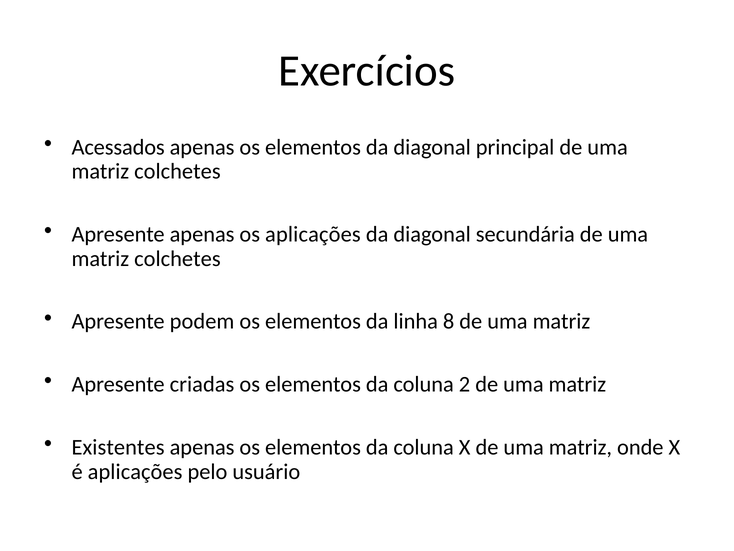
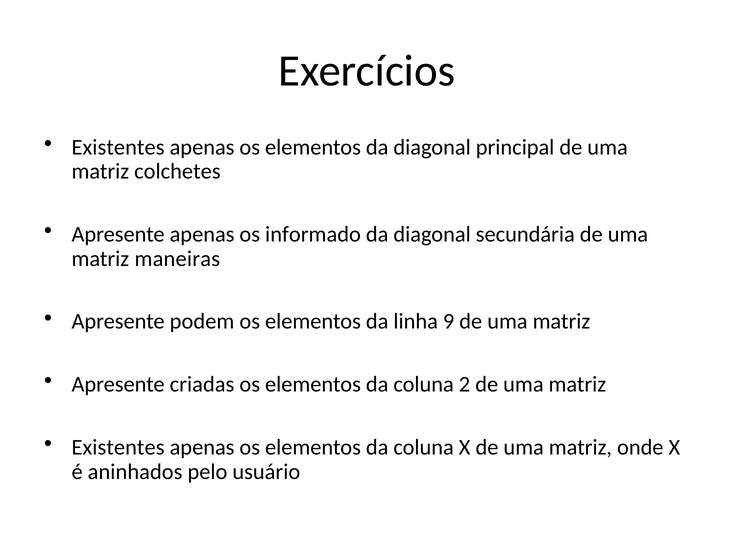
Acessados at (118, 147): Acessados -> Existentes
os aplicações: aplicações -> informado
colchetes at (177, 258): colchetes -> maneiras
8: 8 -> 9
é aplicações: aplicações -> aninhados
